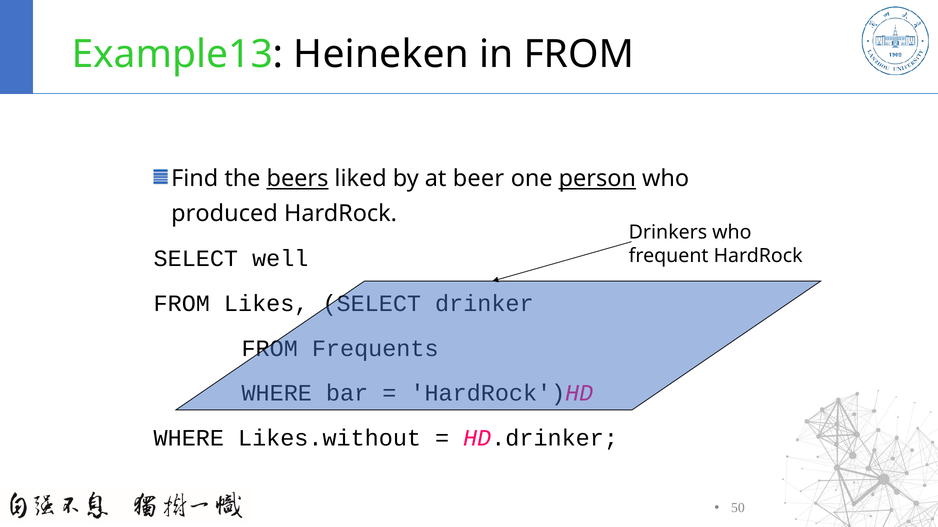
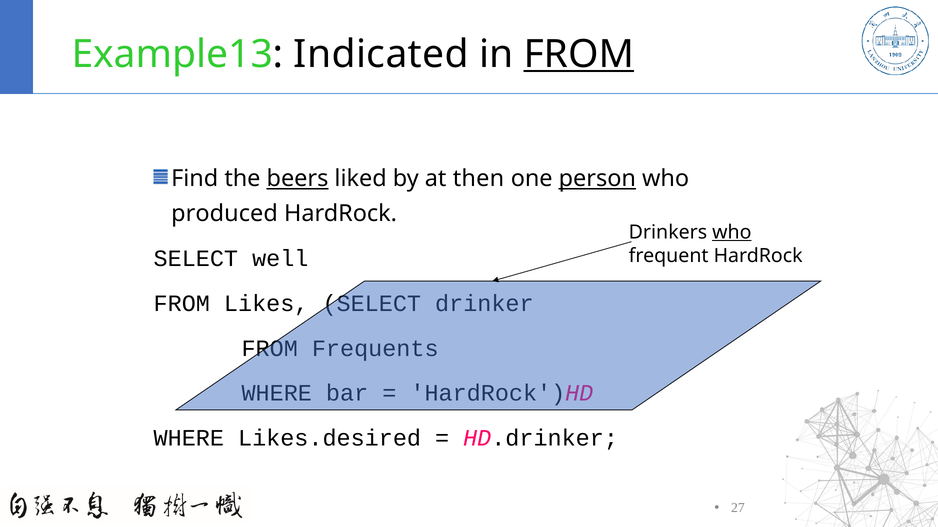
Heineken: Heineken -> Indicated
FROM at (579, 54) underline: none -> present
beer: beer -> then
who at (732, 232) underline: none -> present
Likes.without: Likes.without -> Likes.desired
50: 50 -> 27
